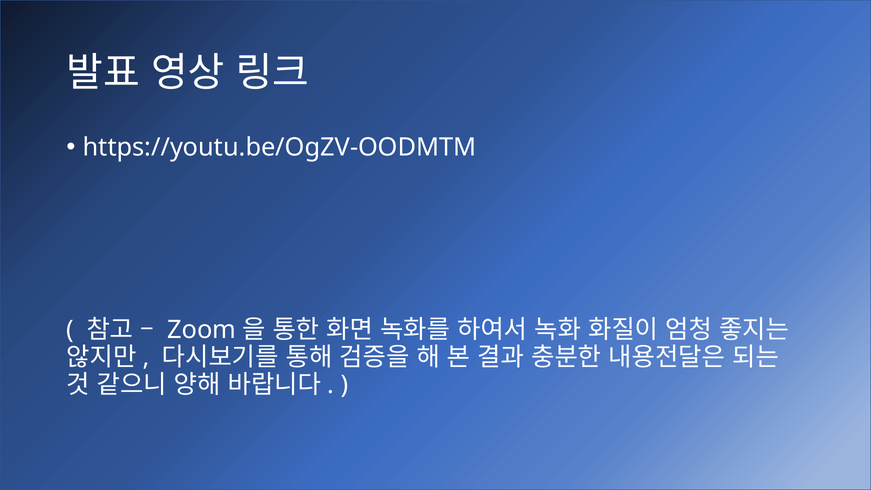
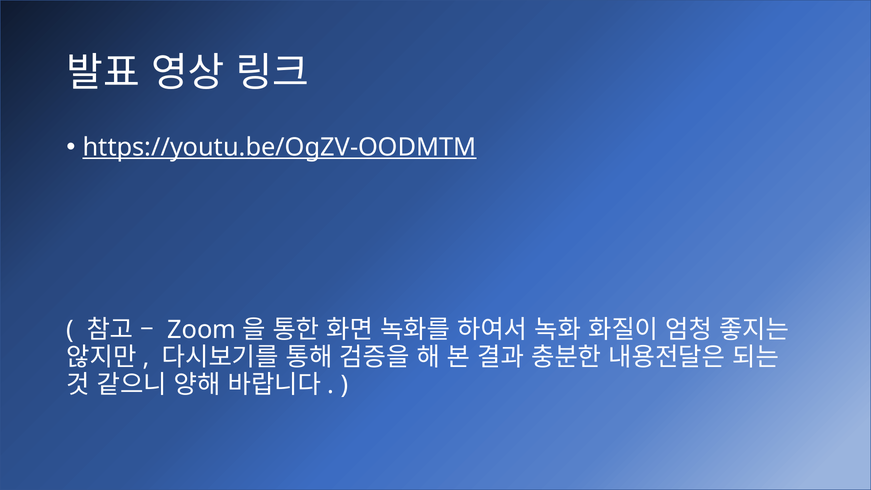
https://youtu.be/OgZV-OODMTM underline: none -> present
